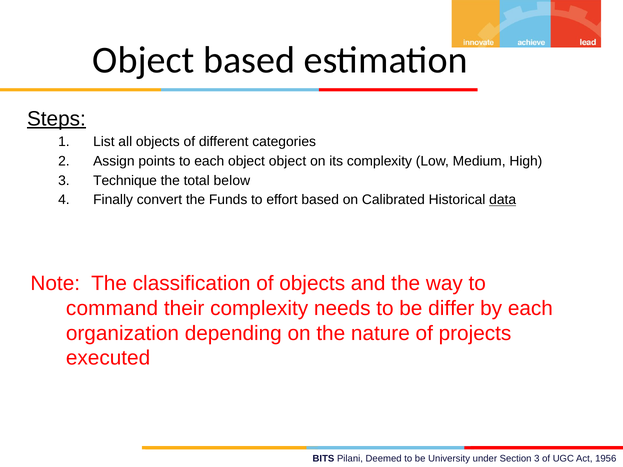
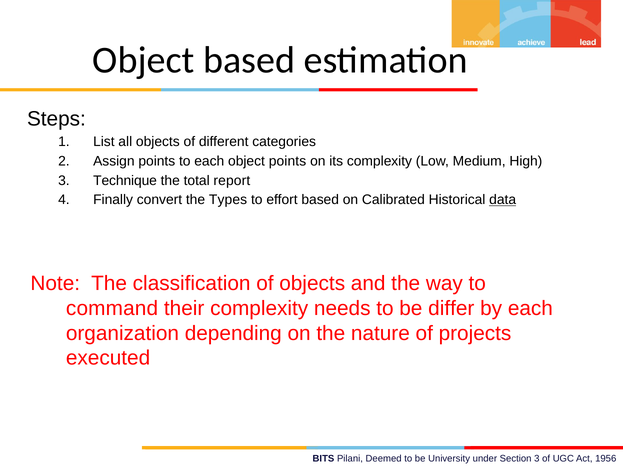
Steps underline: present -> none
object object: object -> points
below: below -> report
Funds: Funds -> Types
